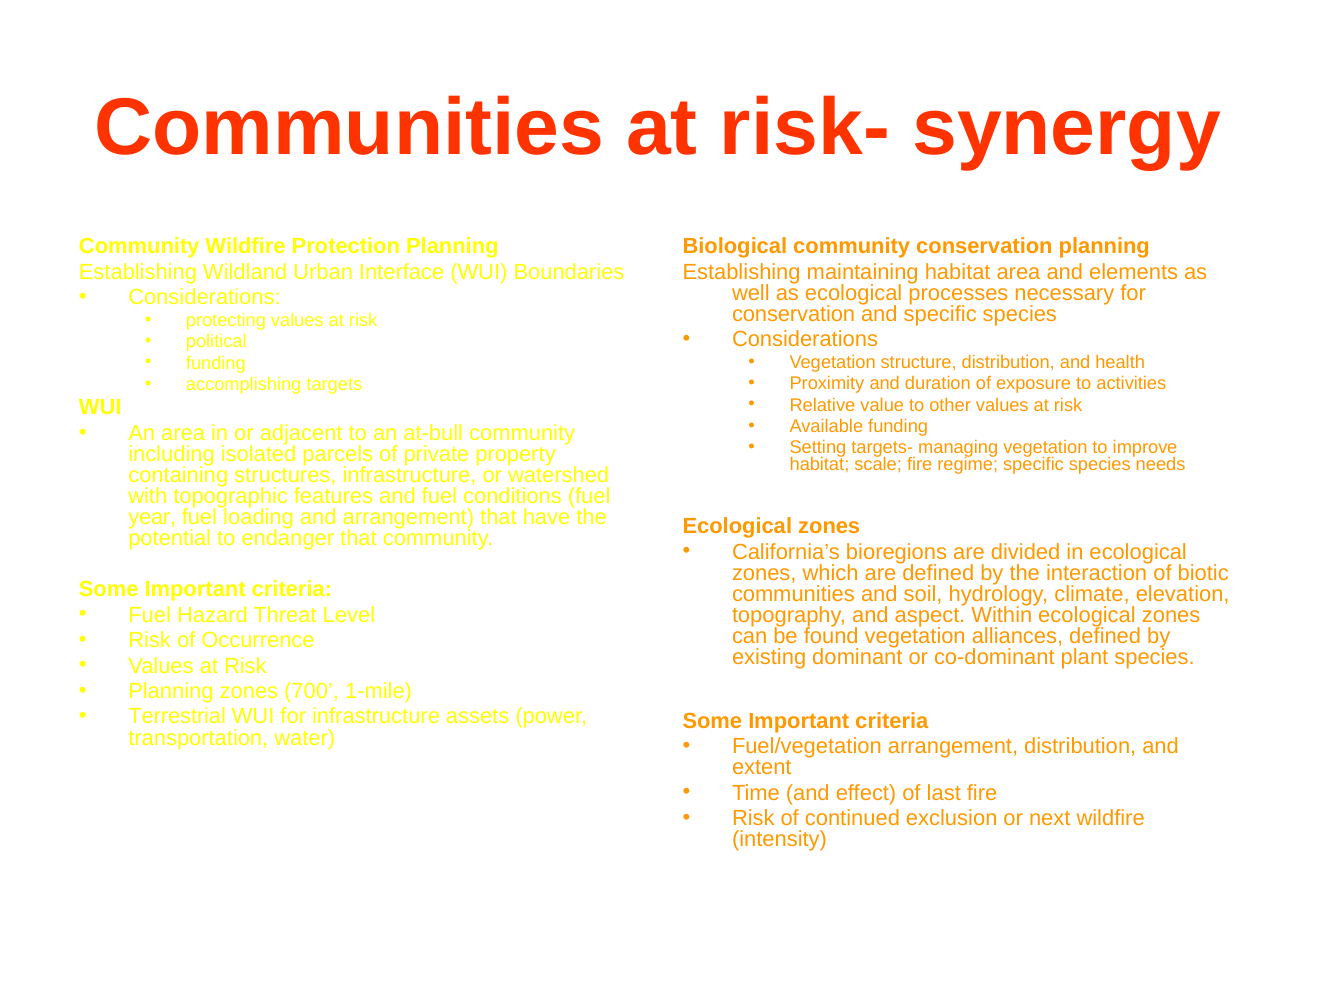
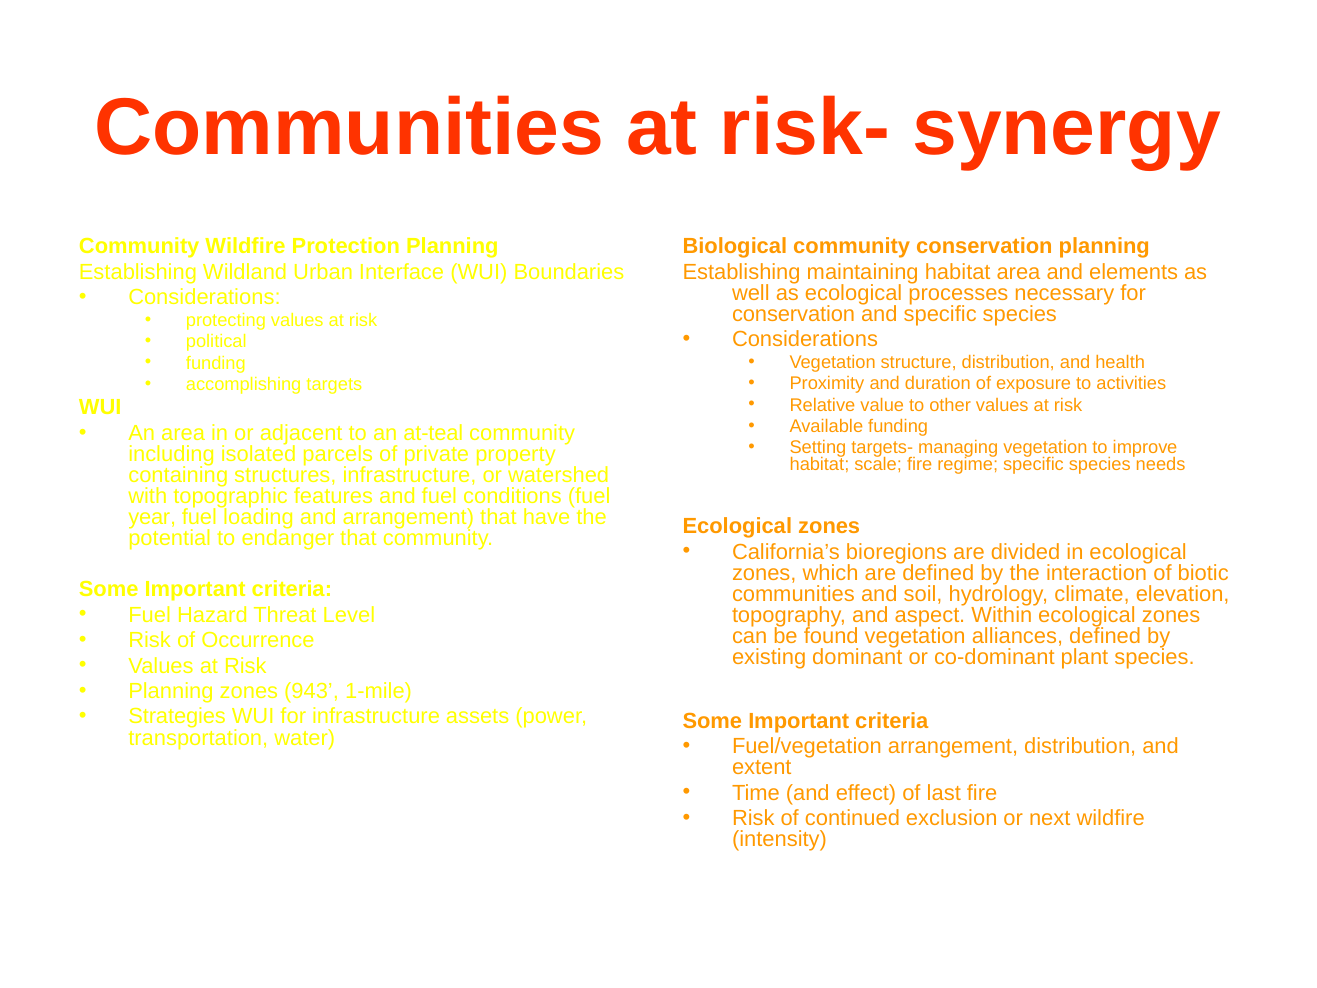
at-bull: at-bull -> at-teal
700: 700 -> 943
Terrestrial: Terrestrial -> Strategies
